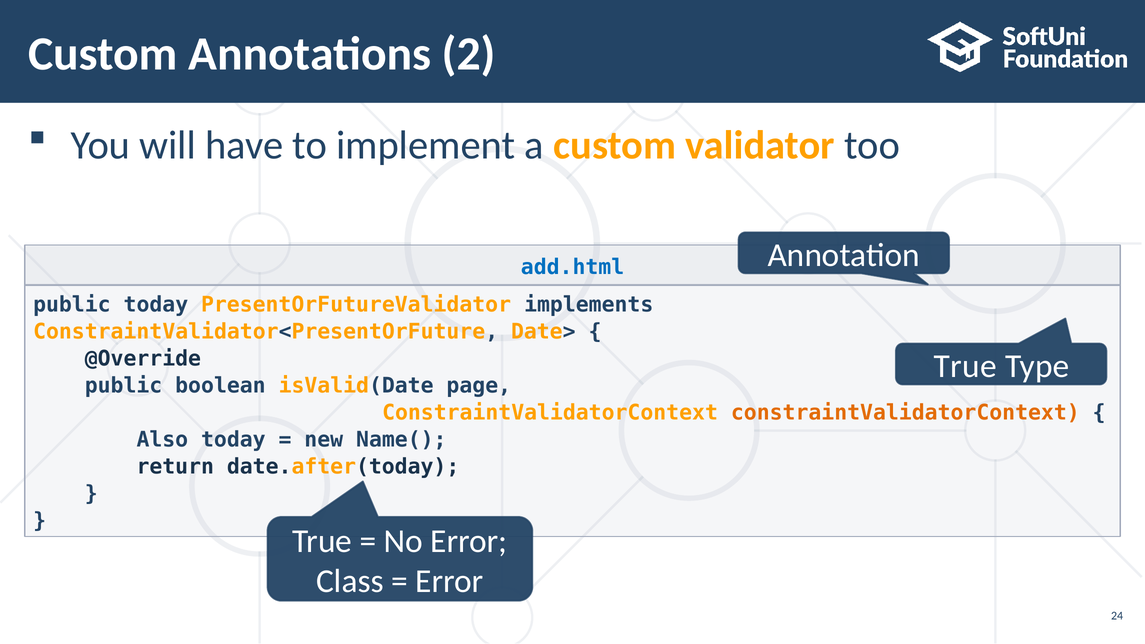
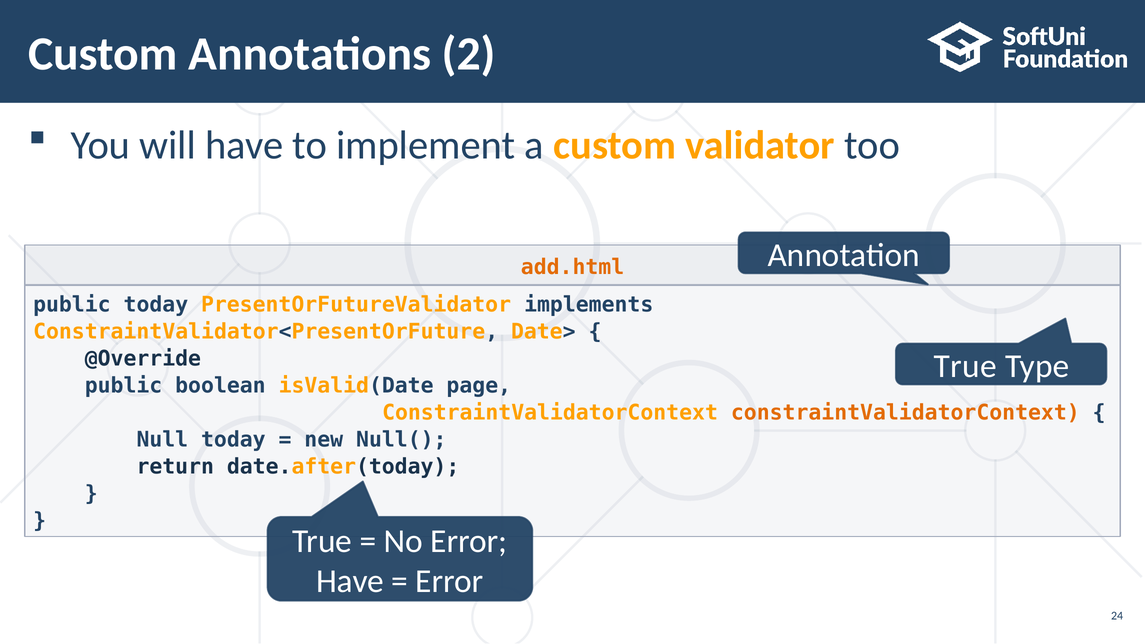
add.html colour: blue -> orange
Also: Also -> Null
Name(: Name( -> Null(
Class at (350, 581): Class -> Have
